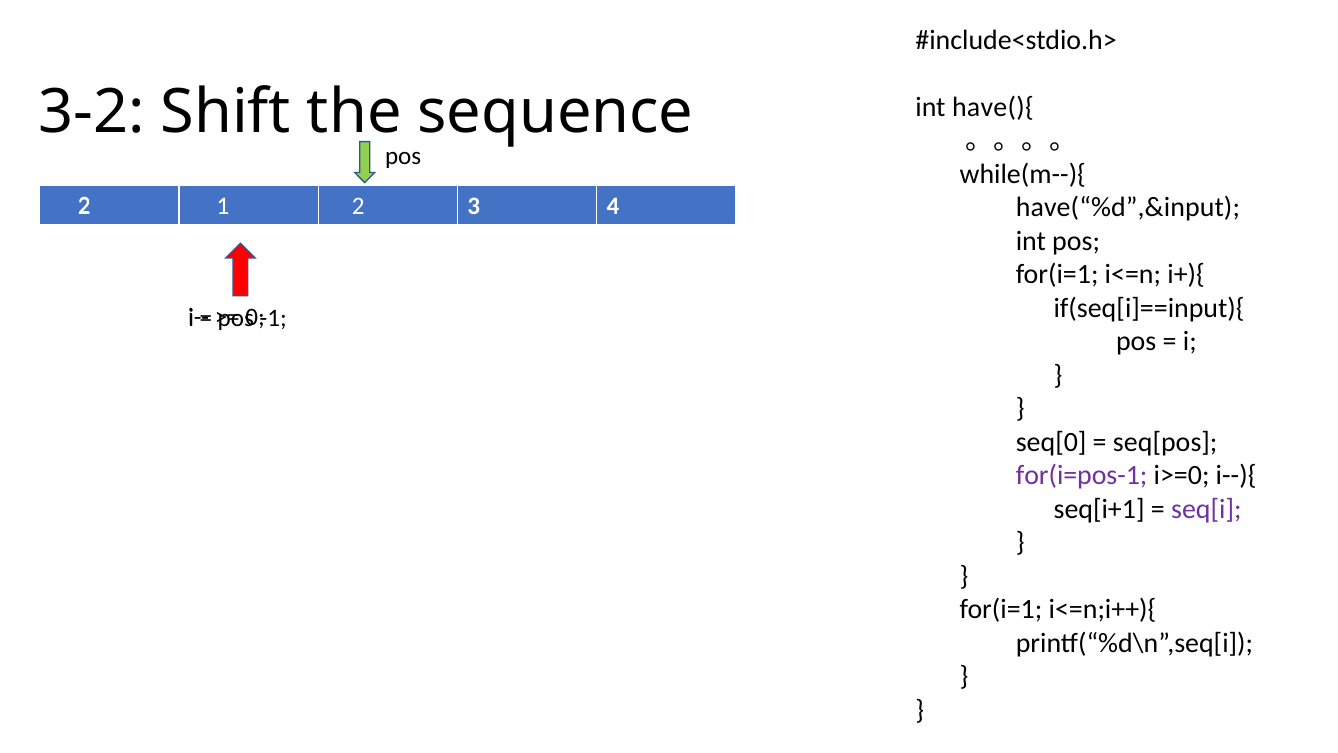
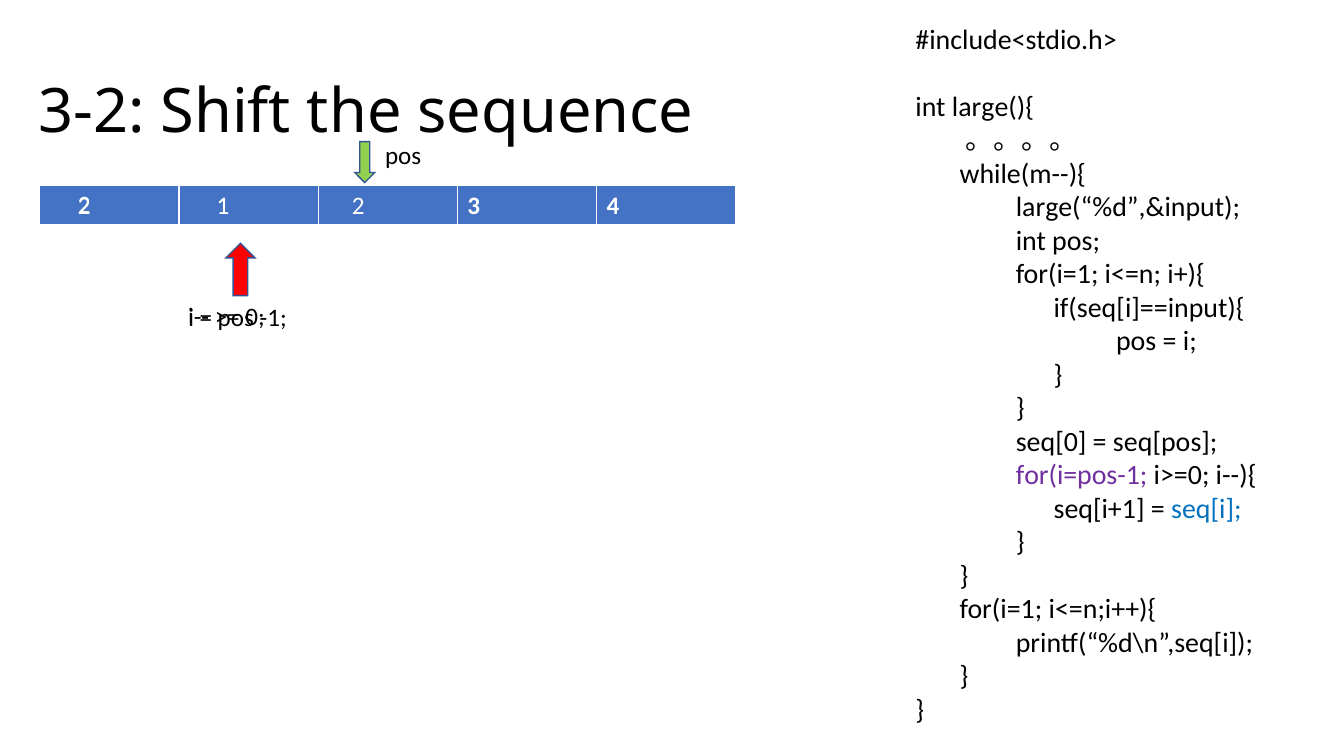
have(){: have(){ -> large(){
have(“%d”,&input: have(“%d”,&input -> large(“%d”,&input
seq[i colour: purple -> blue
